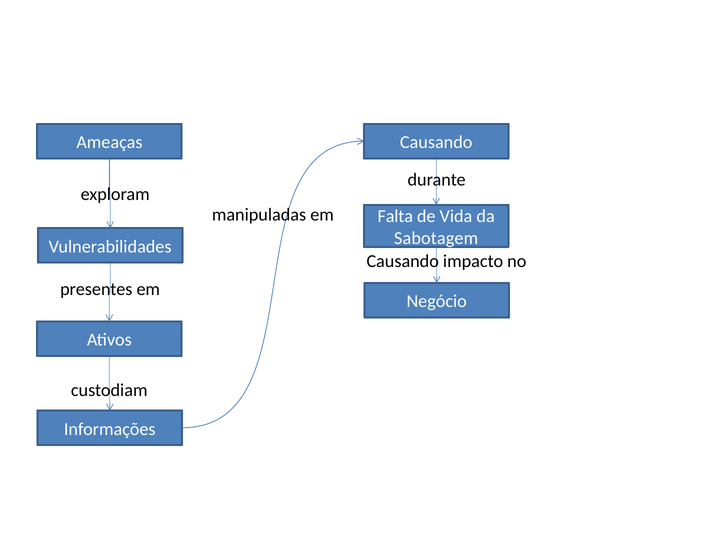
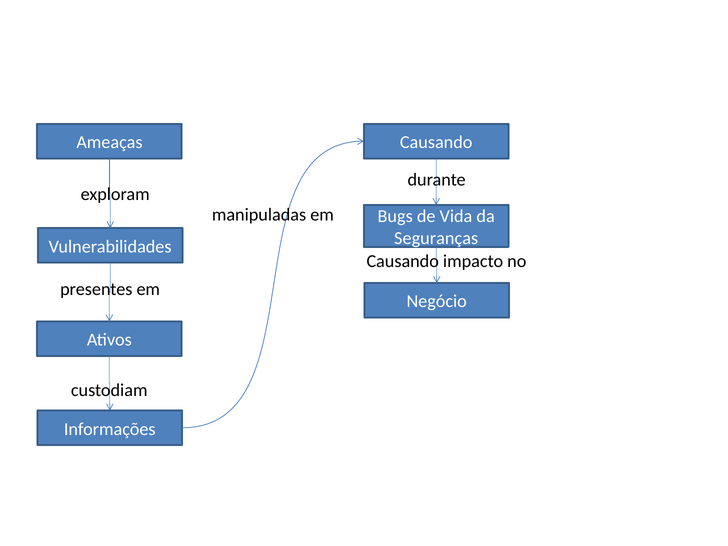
Falta: Falta -> Bugs
Sabotagem: Sabotagem -> Seguranças
